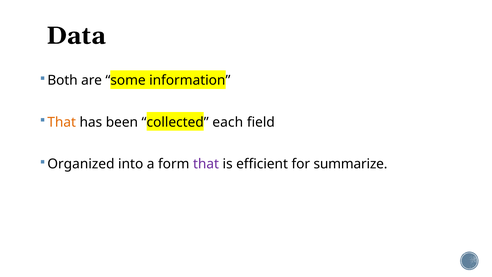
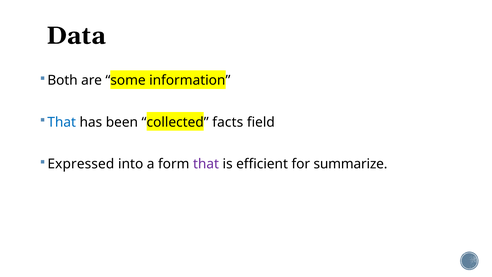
That at (62, 122) colour: orange -> blue
each: each -> facts
Organized: Organized -> Expressed
